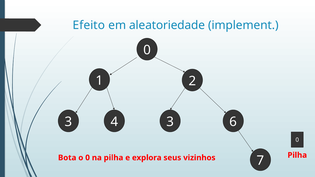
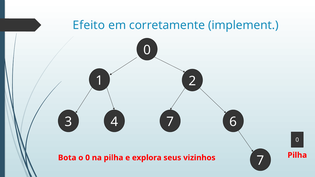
aleatoriedade: aleatoriedade -> corretamente
3 3: 3 -> 7
